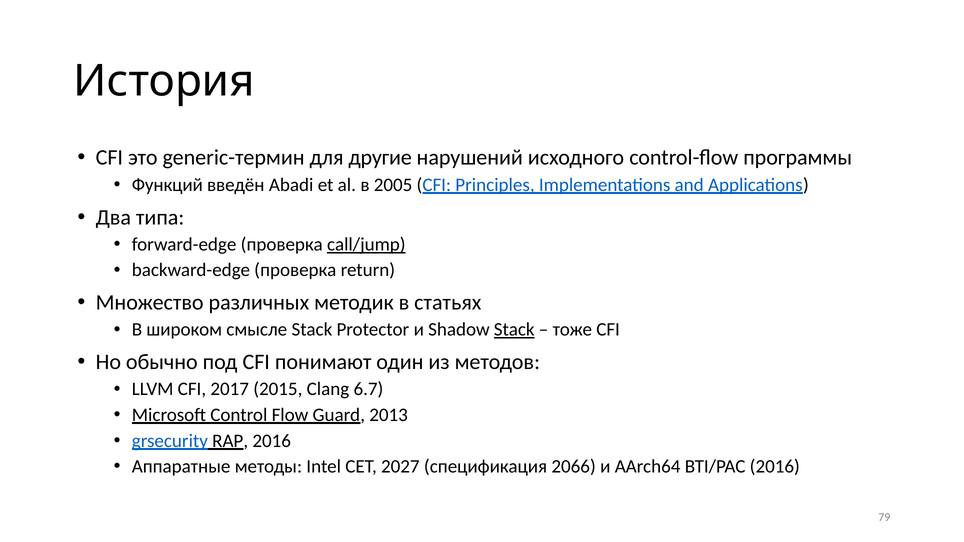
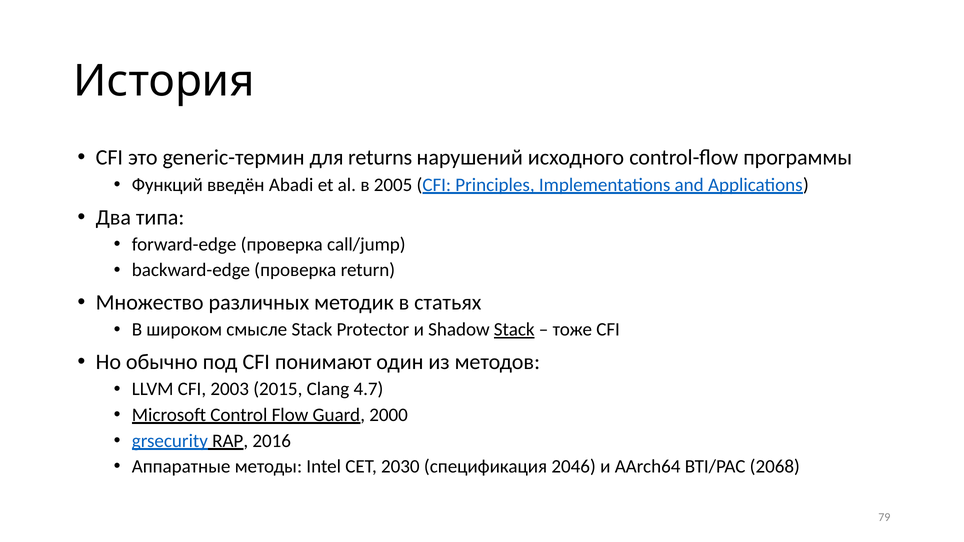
другие: другие -> returns
call/jump underline: present -> none
2017: 2017 -> 2003
6.7: 6.7 -> 4.7
2013: 2013 -> 2000
2027: 2027 -> 2030
2066: 2066 -> 2046
BTI/PAC 2016: 2016 -> 2068
